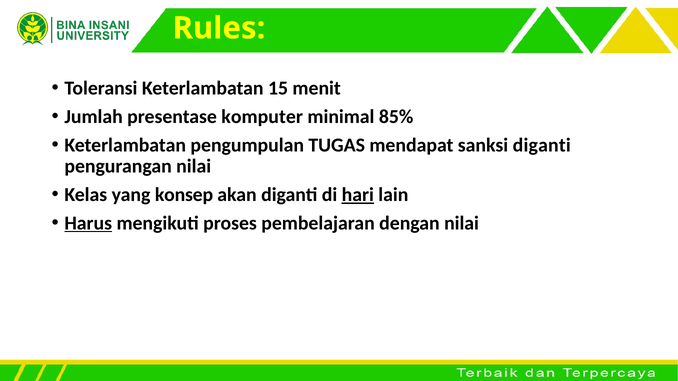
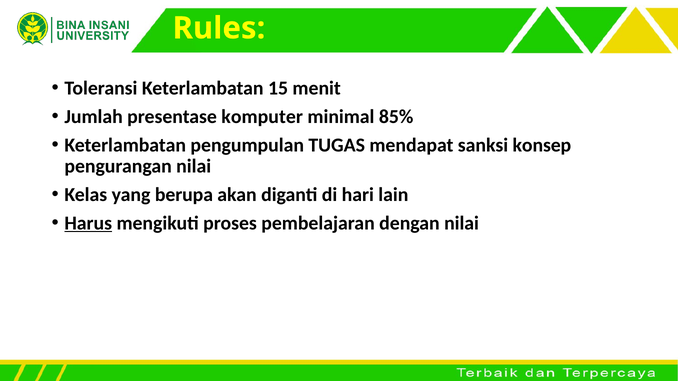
sanksi diganti: diganti -> konsep
konsep: konsep -> berupa
hari underline: present -> none
